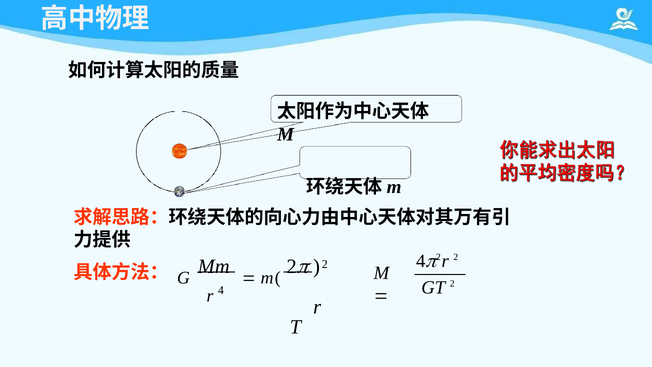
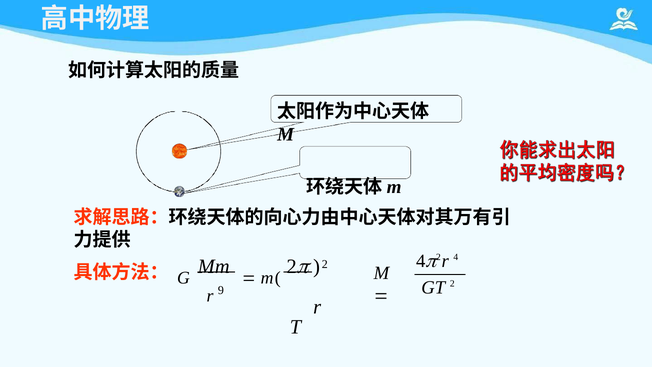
r 2: 2 -> 4
4: 4 -> 9
